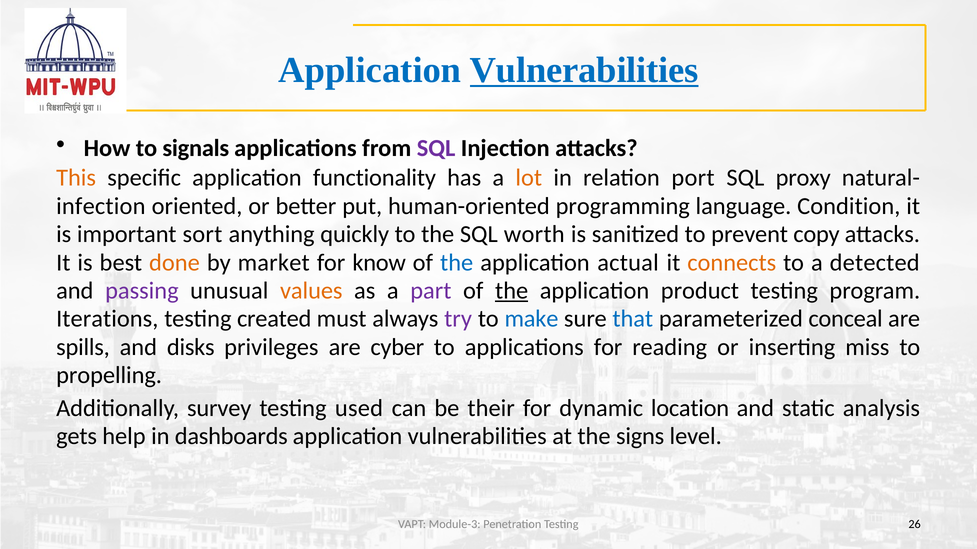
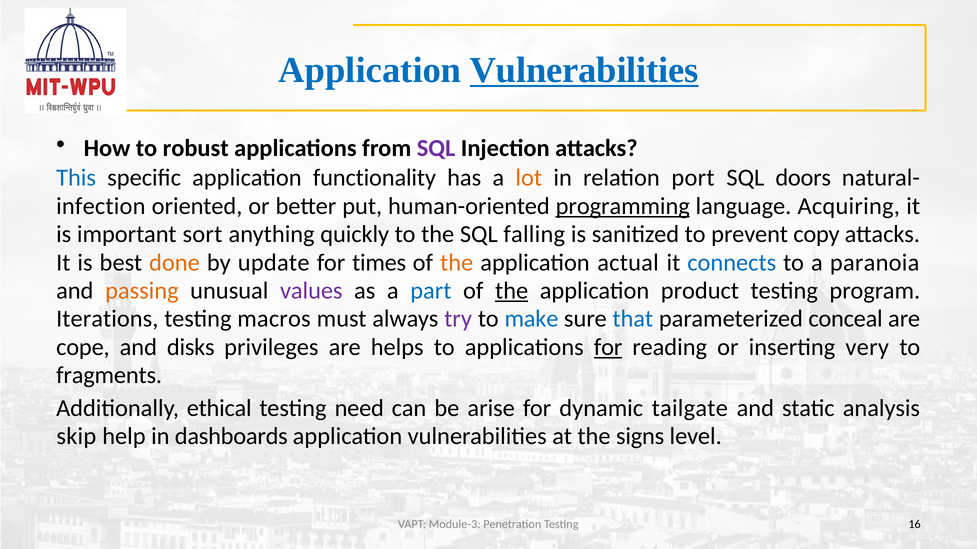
signals: signals -> robust
This colour: orange -> blue
proxy: proxy -> doors
programming underline: none -> present
Condition: Condition -> Acquiring
worth: worth -> falling
market: market -> update
know: know -> times
the at (457, 263) colour: blue -> orange
connects colour: orange -> blue
detected: detected -> paranoia
passing colour: purple -> orange
values colour: orange -> purple
part colour: purple -> blue
created: created -> macros
spills: spills -> cope
cyber: cyber -> helps
for at (608, 347) underline: none -> present
miss: miss -> very
propelling: propelling -> fragments
survey: survey -> ethical
used: used -> need
their: their -> arise
location: location -> tailgate
gets: gets -> skip
26: 26 -> 16
